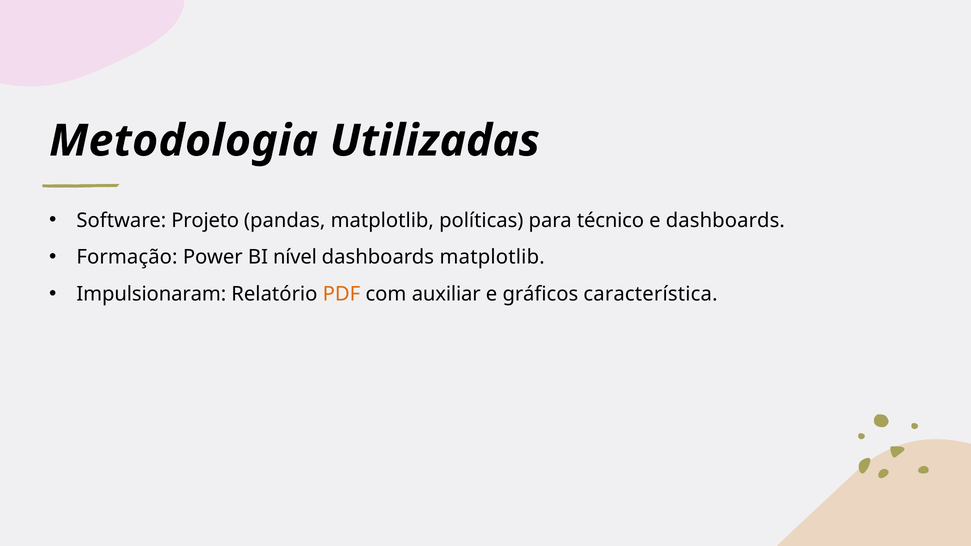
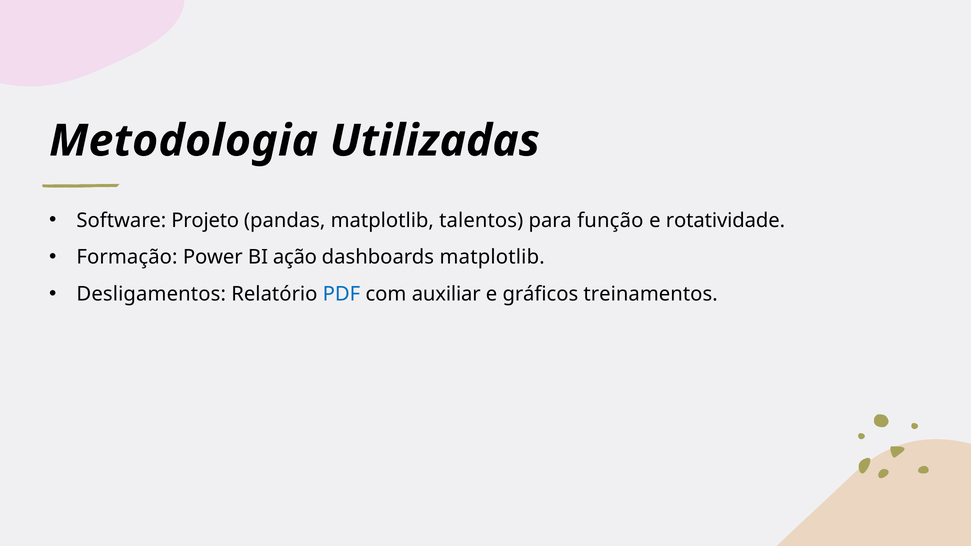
políticas: políticas -> talentos
técnico: técnico -> função
e dashboards: dashboards -> rotatividade
nível: nível -> ação
Impulsionaram: Impulsionaram -> Desligamentos
PDF colour: orange -> blue
característica: característica -> treinamentos
